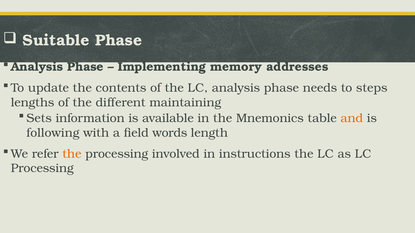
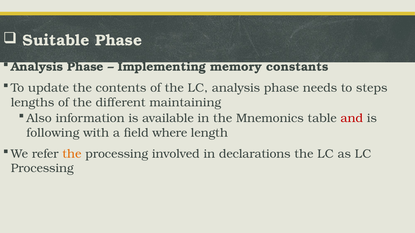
addresses: addresses -> constants
Sets: Sets -> Also
and colour: orange -> red
words: words -> where
instructions: instructions -> declarations
